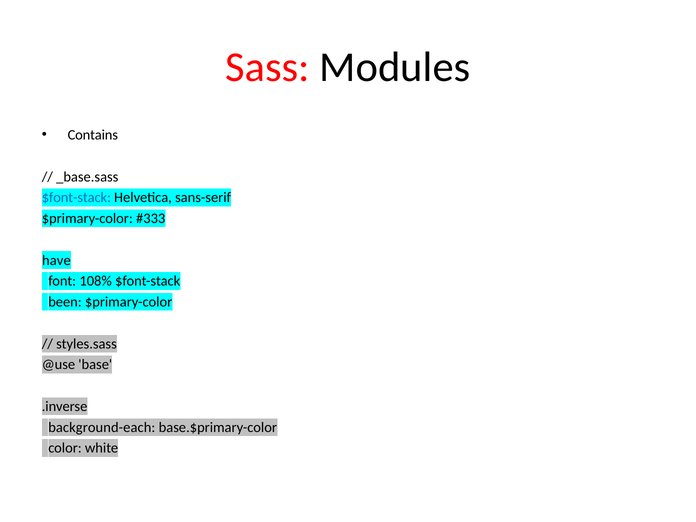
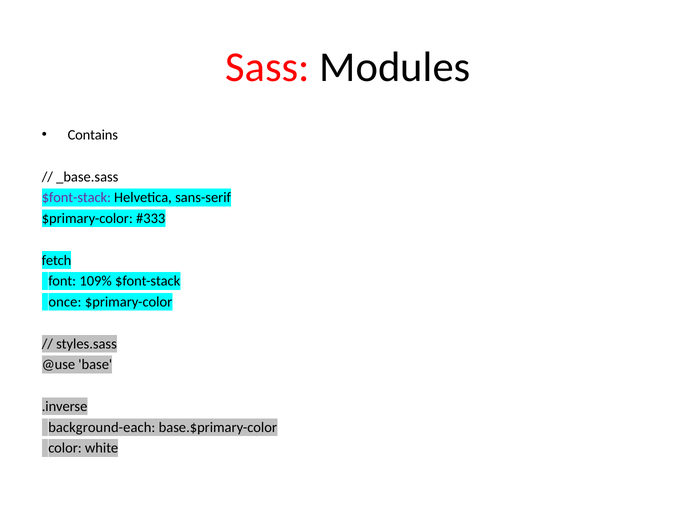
$font-stack at (76, 198) colour: blue -> purple
have: have -> fetch
108%: 108% -> 109%
been: been -> once
